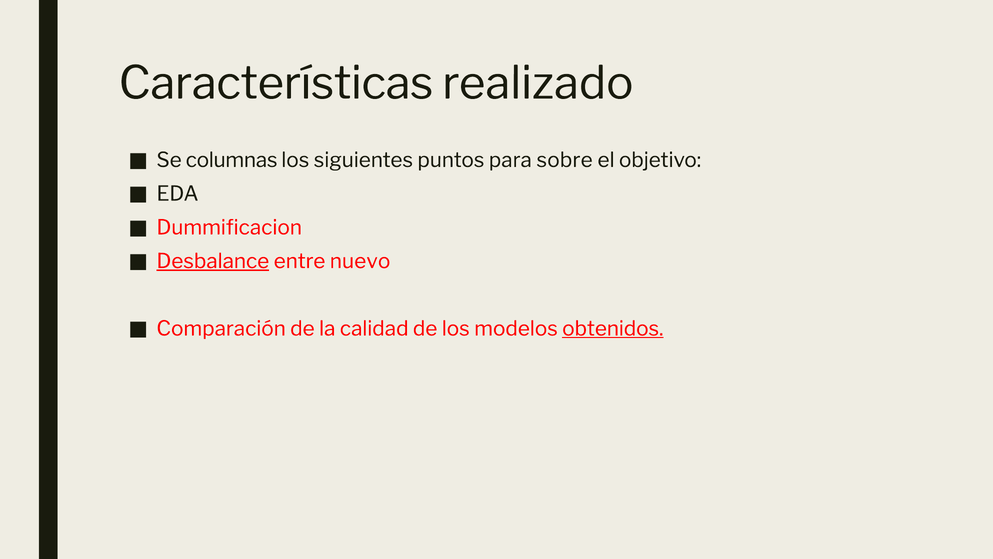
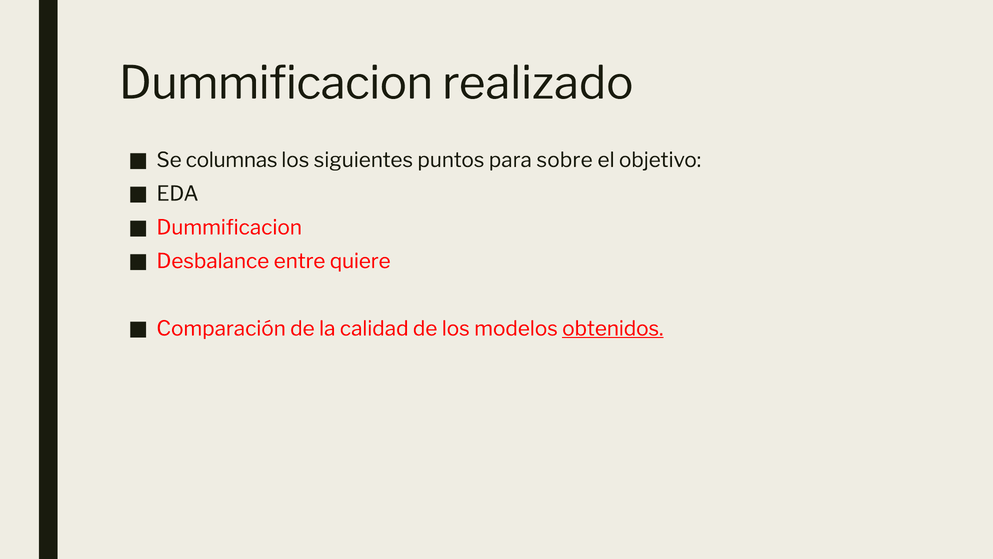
Características at (276, 83): Características -> Dummificacion
Desbalance underline: present -> none
nuevo: nuevo -> quiere
